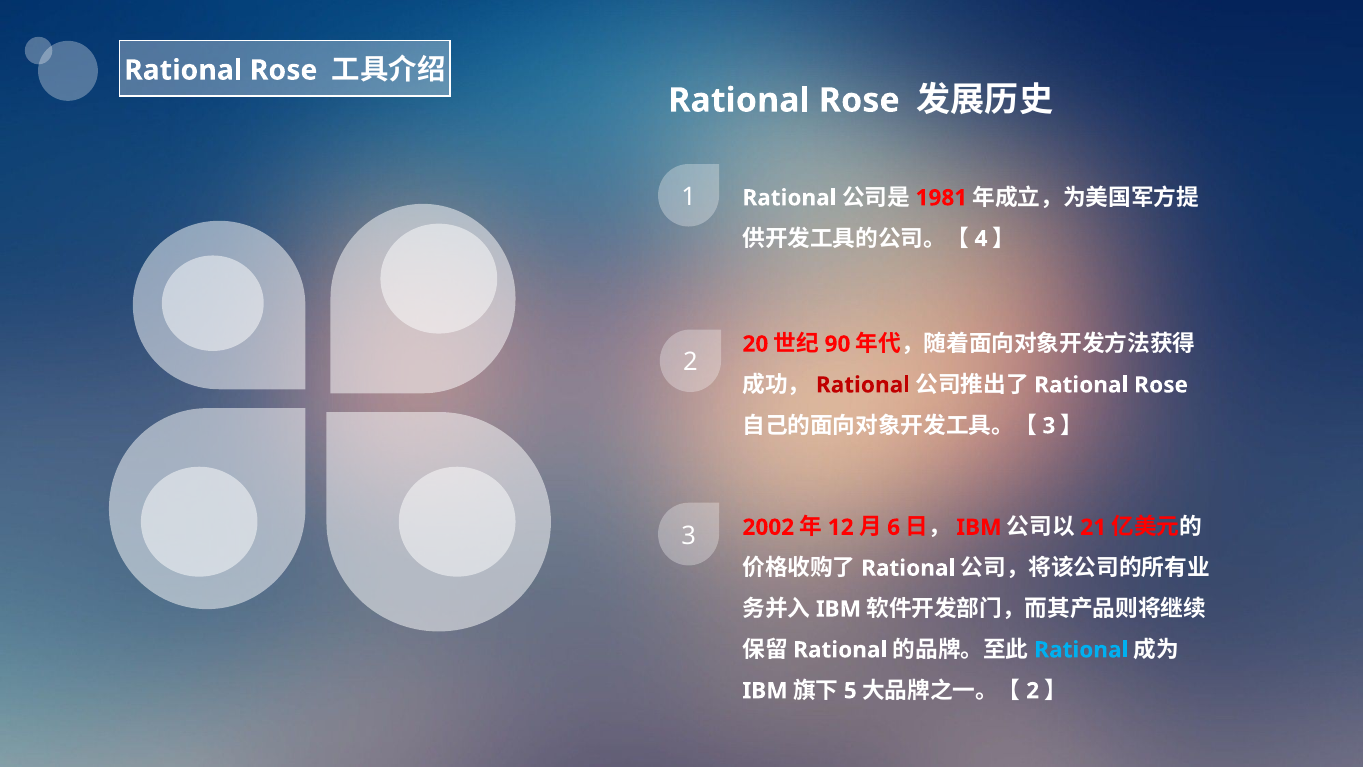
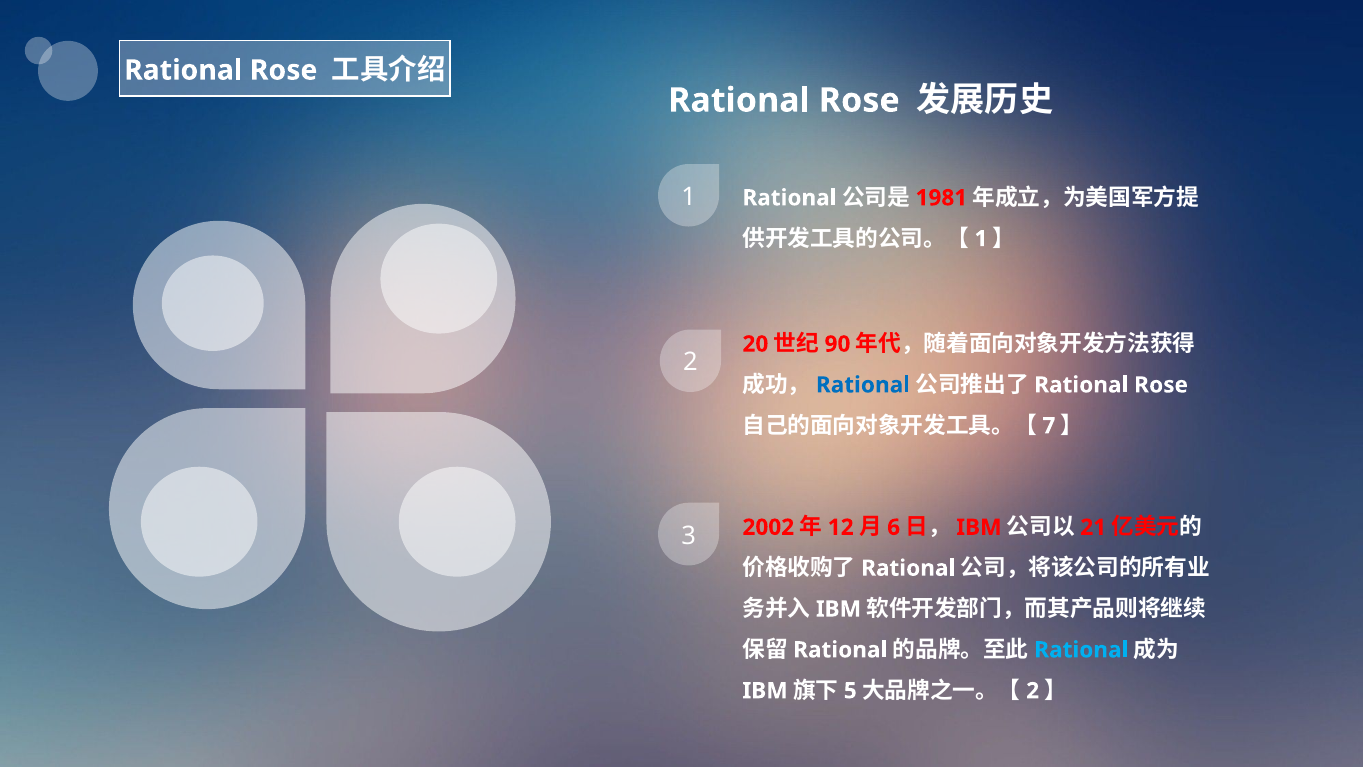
4 at (981, 239): 4 -> 1
Rational at (863, 385) colour: red -> blue
3 at (1049, 426): 3 -> 7
